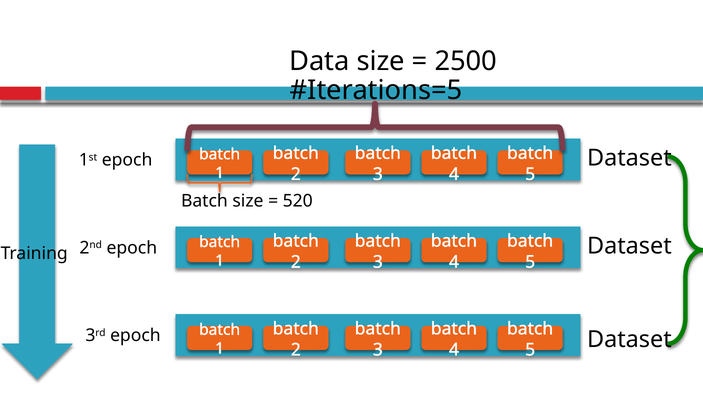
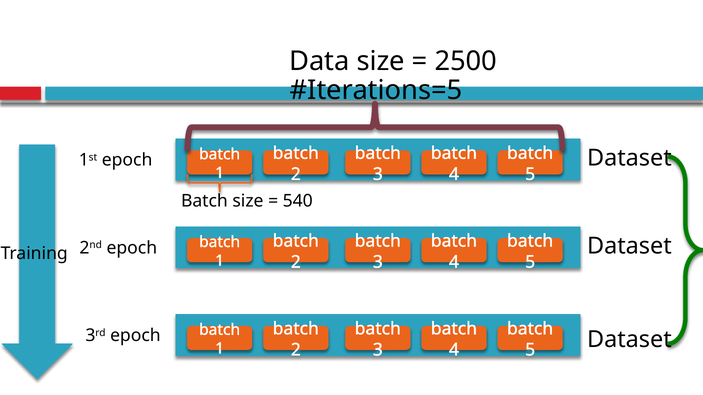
520: 520 -> 540
